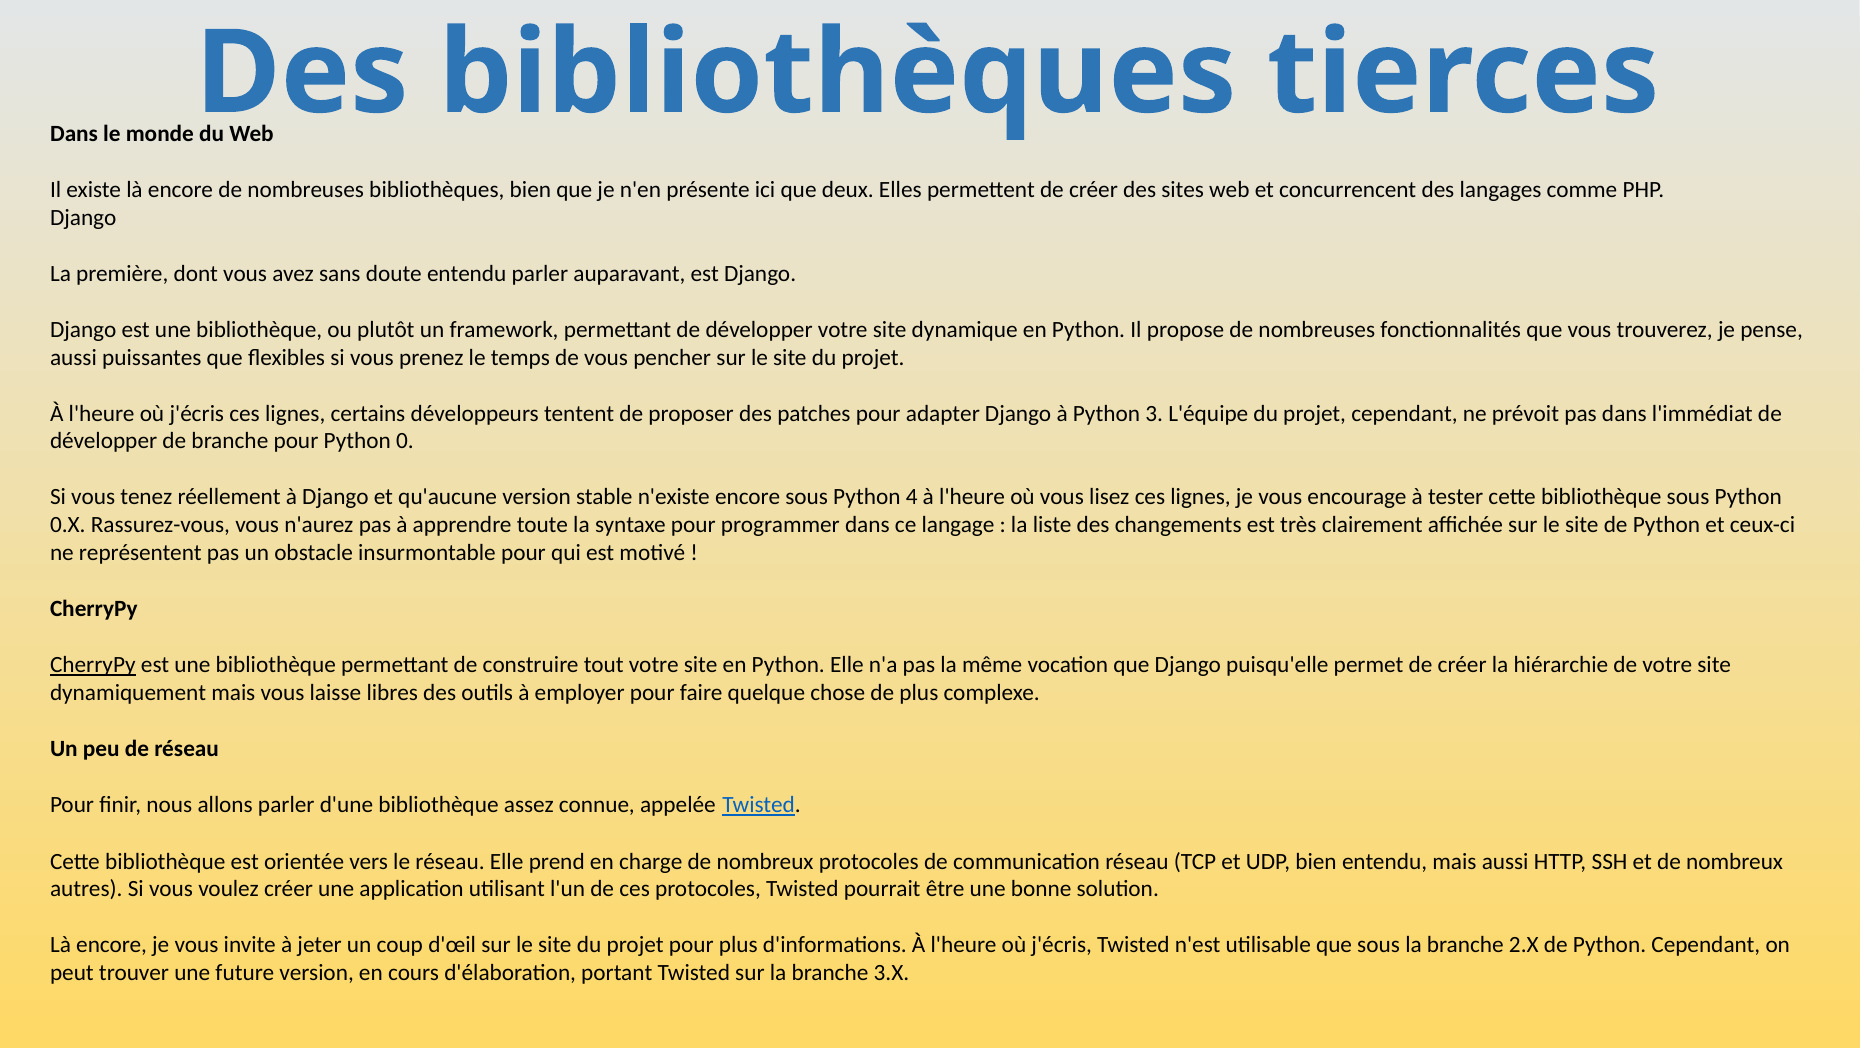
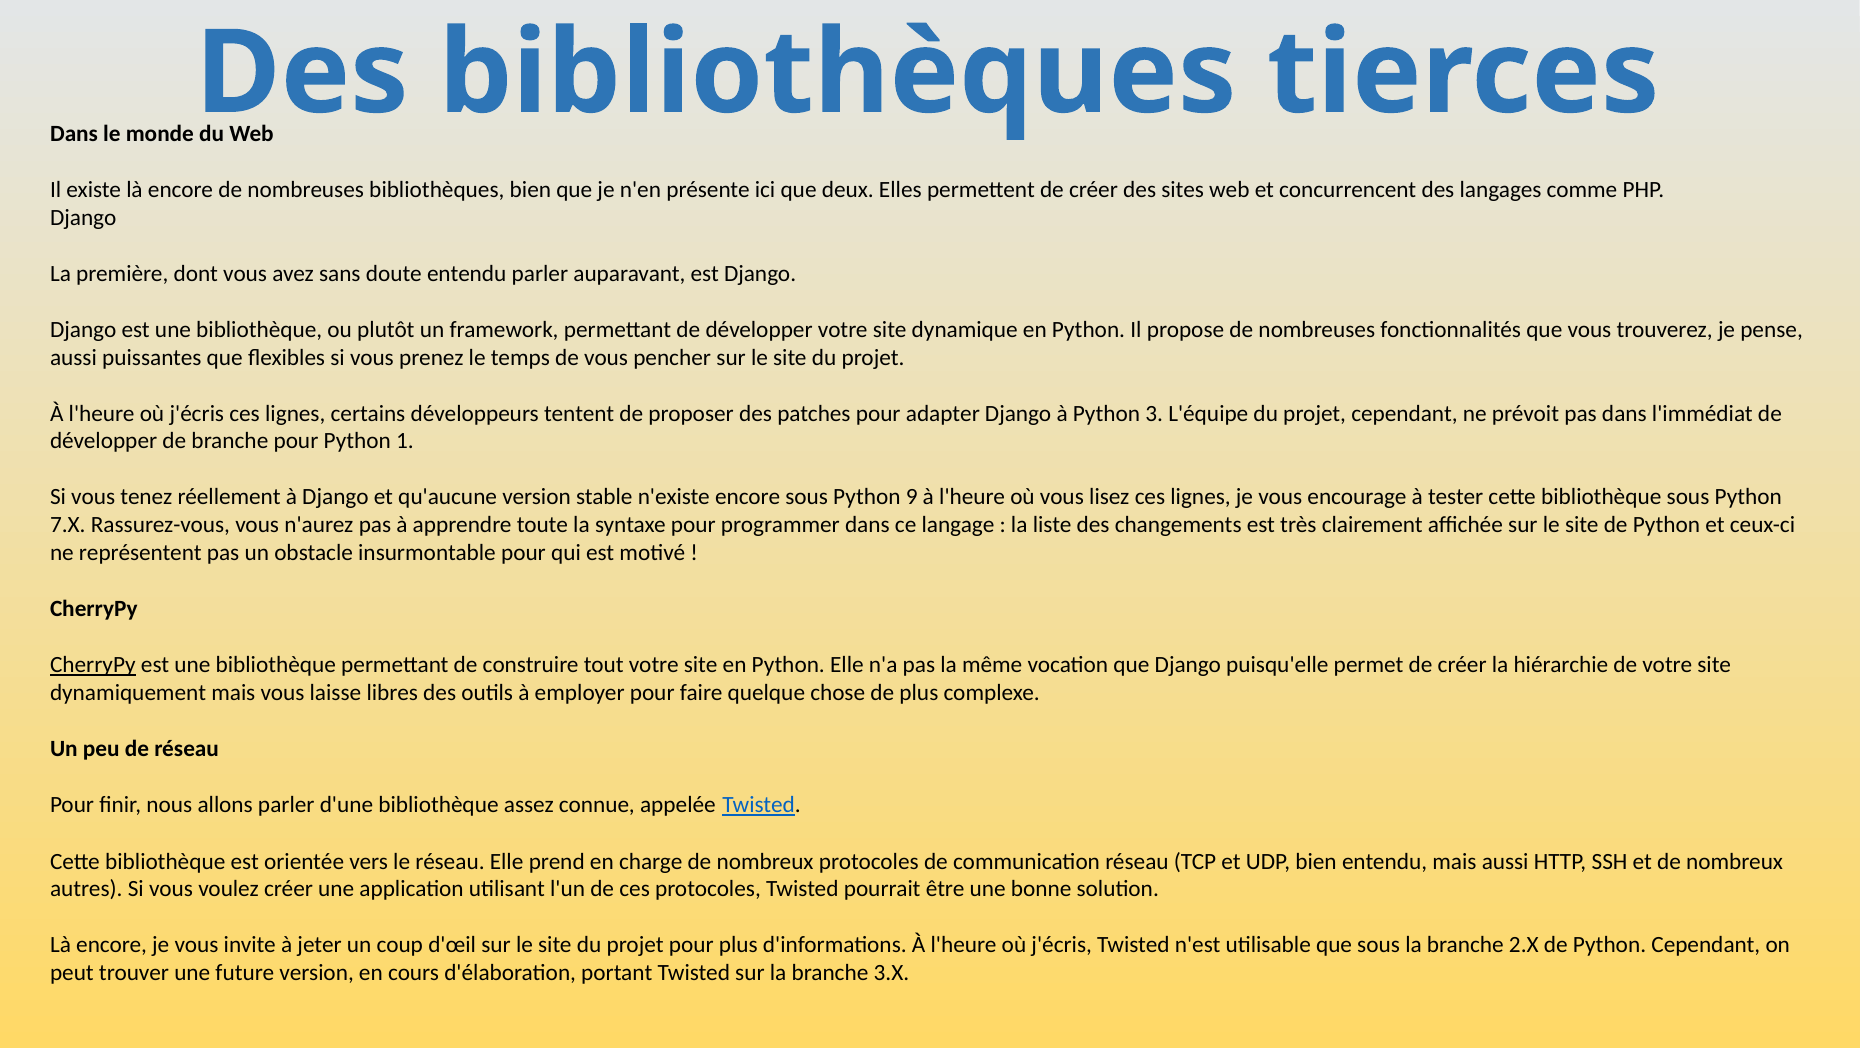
0: 0 -> 1
4: 4 -> 9
0.X: 0.X -> 7.X
